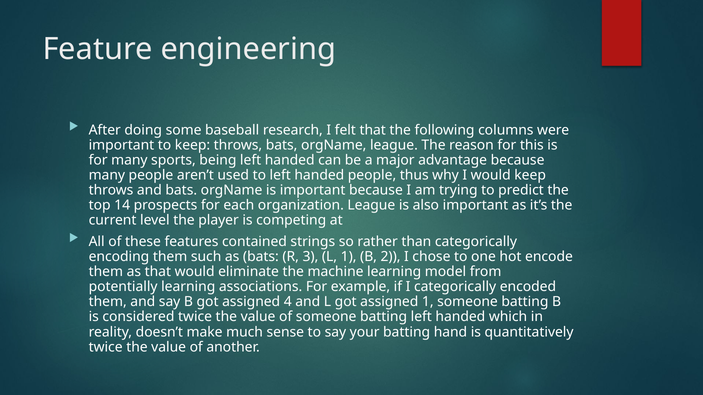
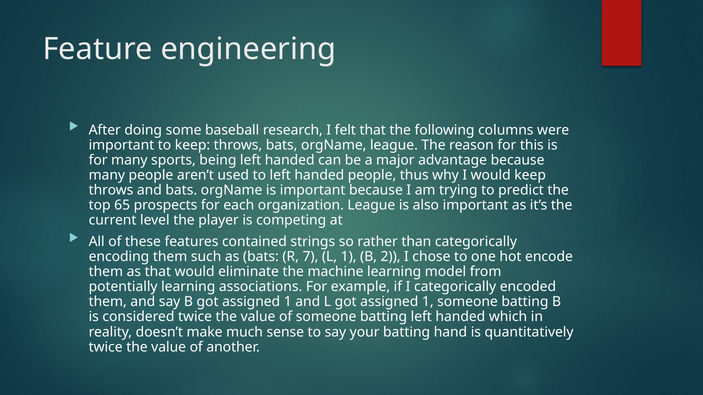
14: 14 -> 65
3: 3 -> 7
B got assigned 4: 4 -> 1
